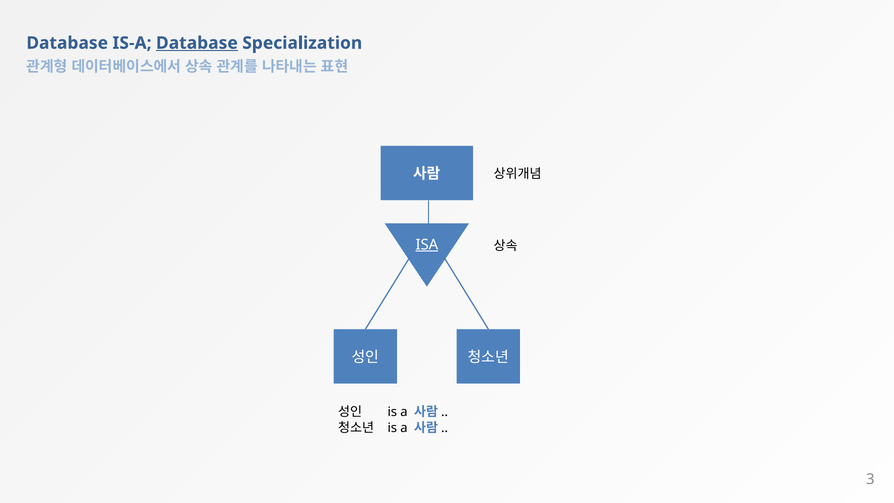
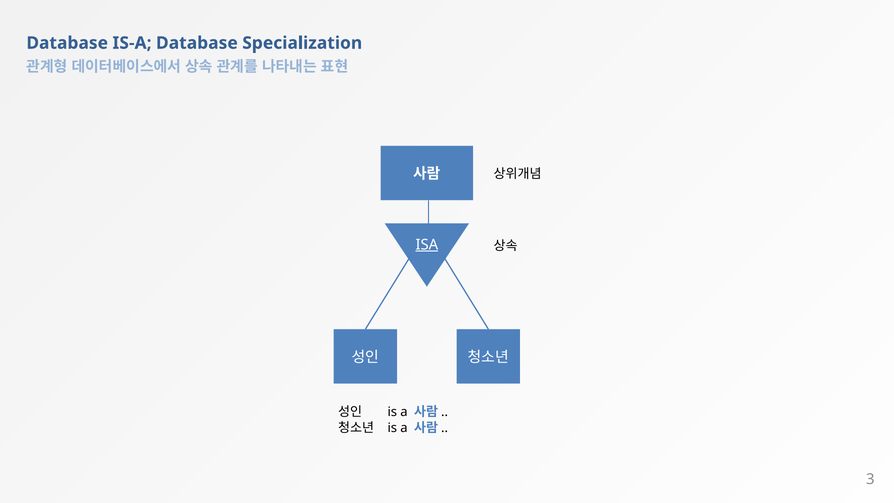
Database at (197, 43) underline: present -> none
